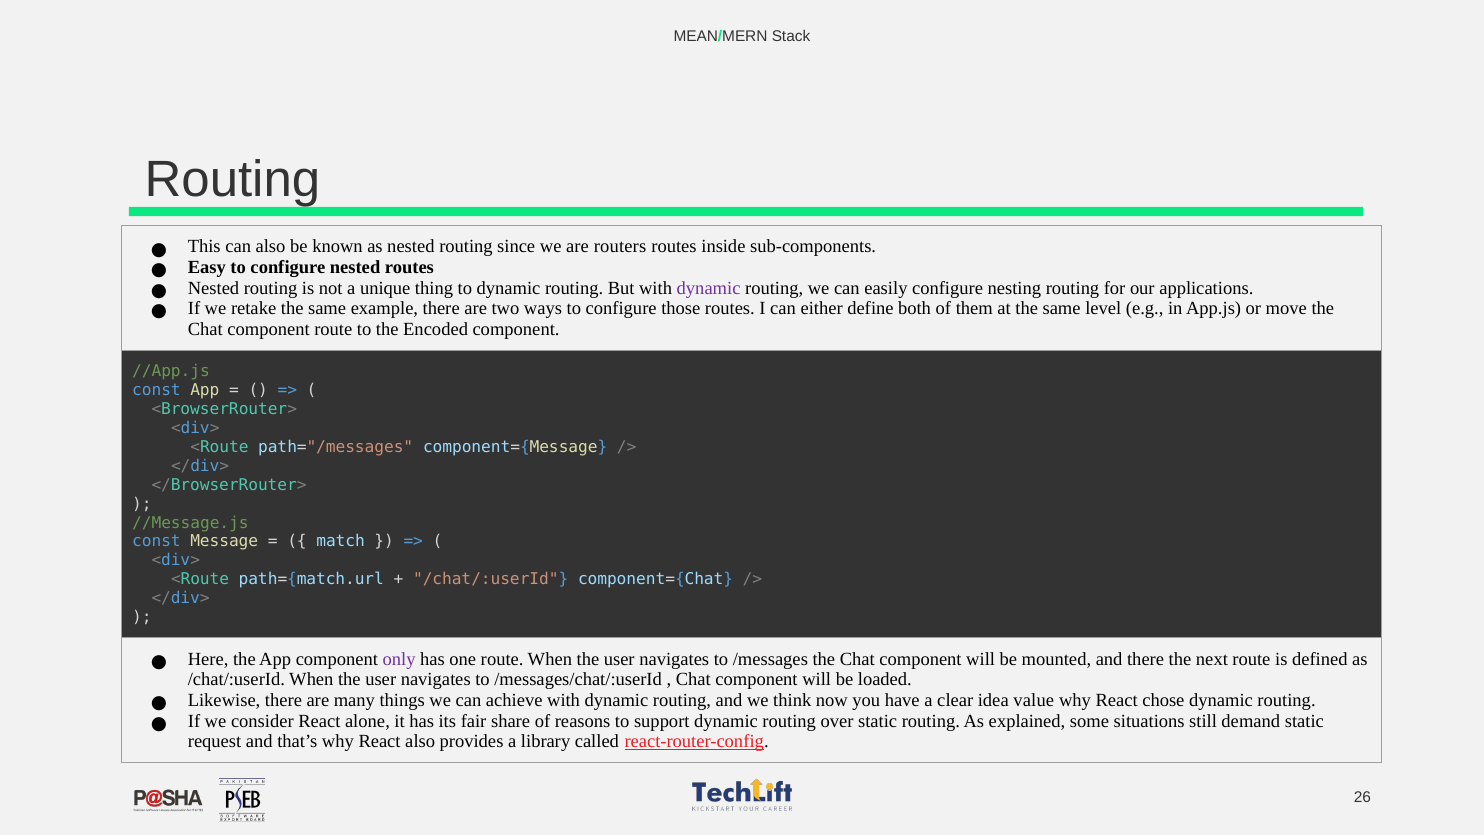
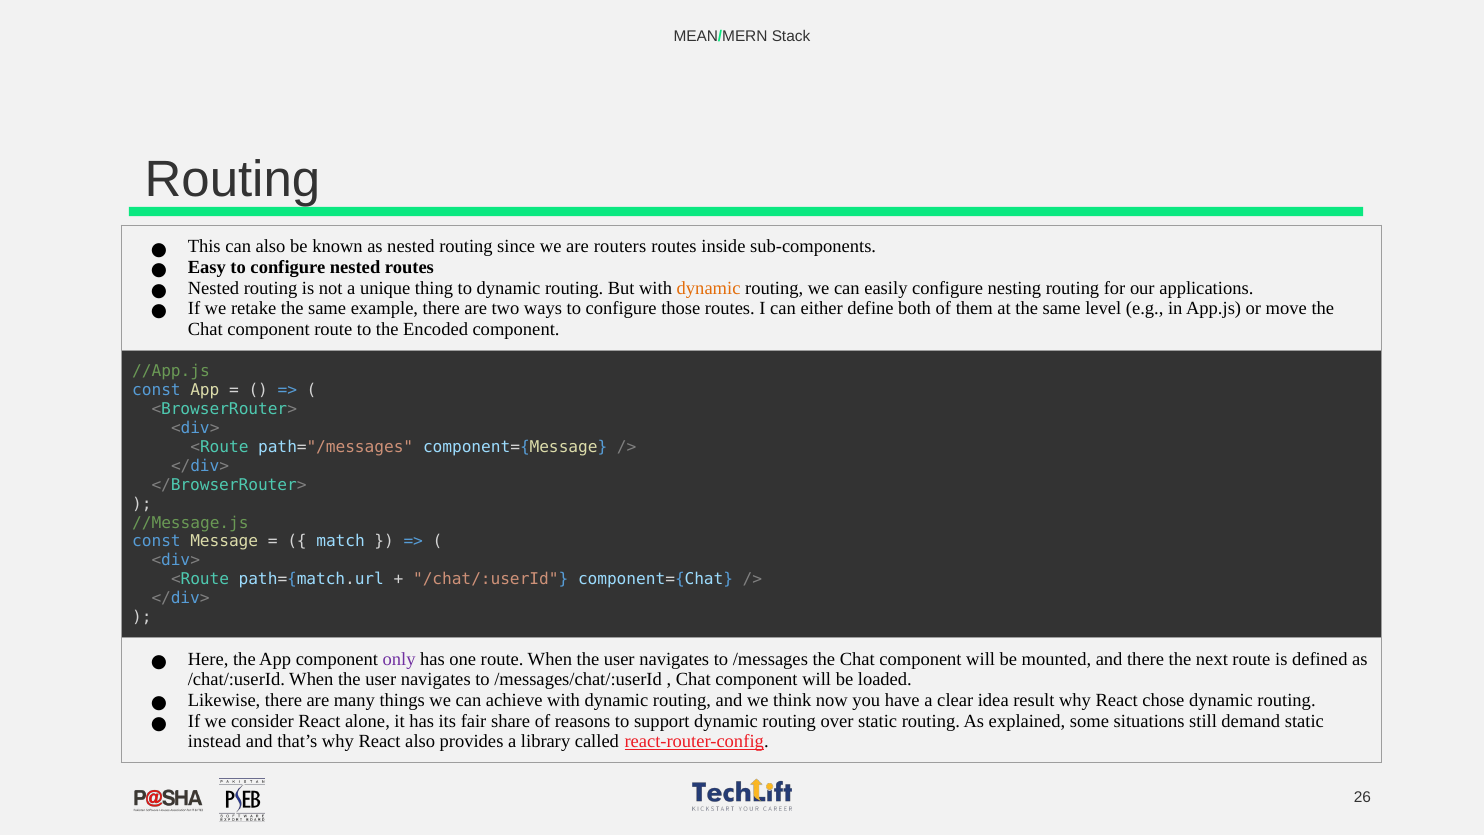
dynamic at (709, 288) colour: purple -> orange
value: value -> result
request: request -> instead
